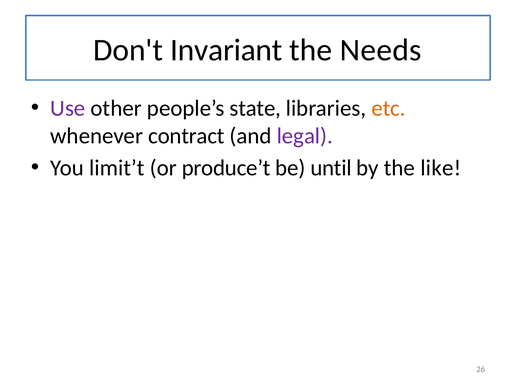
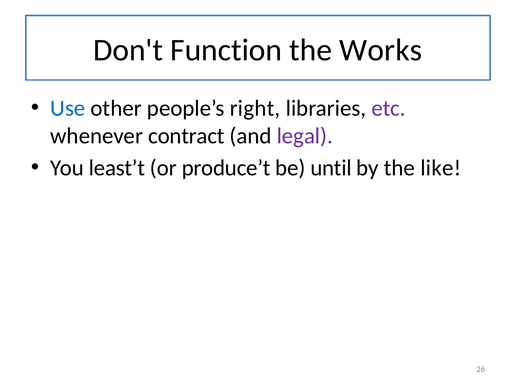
Invariant: Invariant -> Function
Needs: Needs -> Works
Use colour: purple -> blue
state: state -> right
etc colour: orange -> purple
limit’t: limit’t -> least’t
